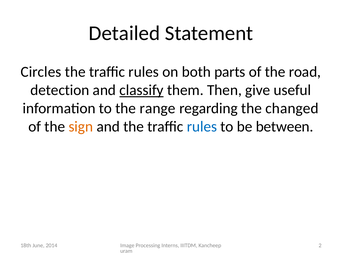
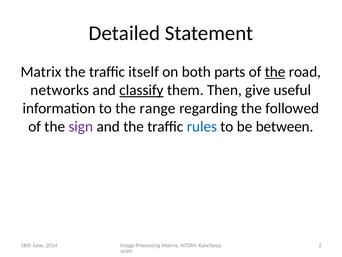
Circles: Circles -> Matrix
rules at (144, 72): rules -> itself
the at (275, 72) underline: none -> present
detection: detection -> networks
changed: changed -> followed
sign colour: orange -> purple
